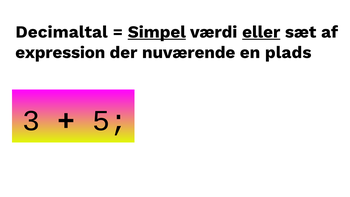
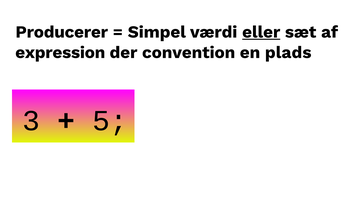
Decimaltal: Decimaltal -> Producerer
Simpel underline: present -> none
nuværende: nuværende -> convention
